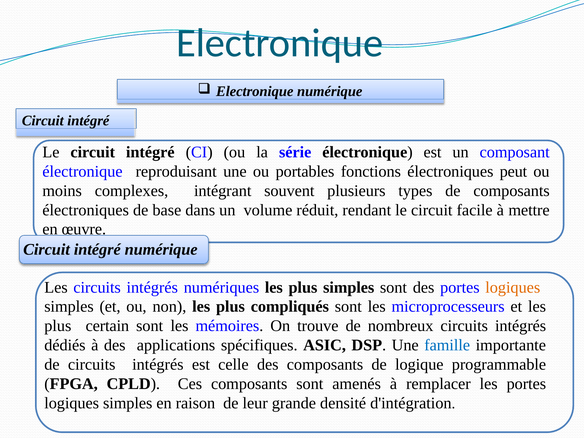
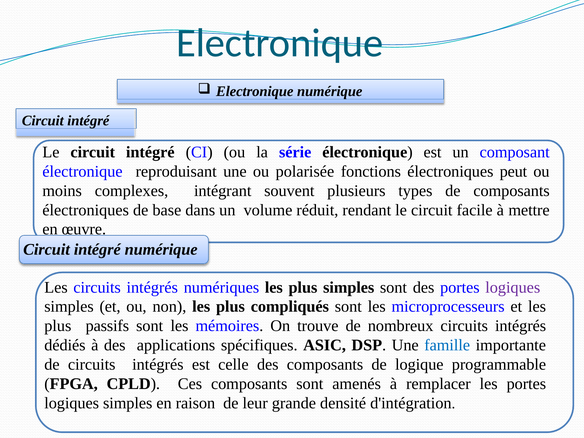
portables: portables -> polarisée
logiques at (513, 287) colour: orange -> purple
certain: certain -> passifs
